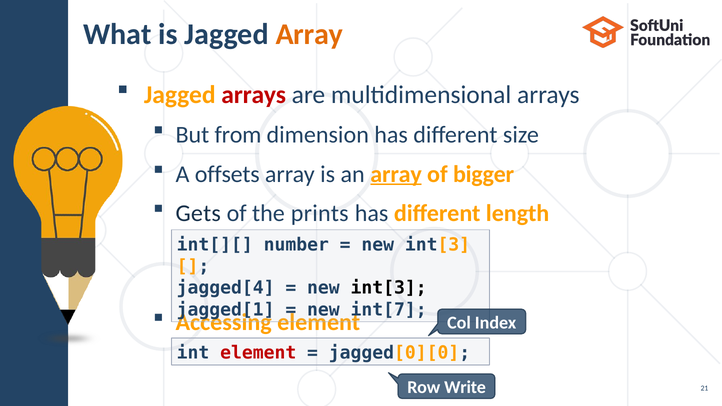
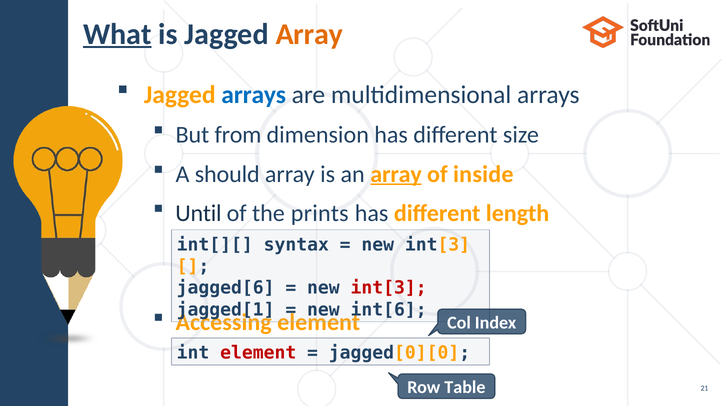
What underline: none -> present
arrays at (254, 95) colour: red -> blue
offsets: offsets -> should
bigger: bigger -> inside
Gets: Gets -> Until
number: number -> syntax
jagged[4: jagged[4 -> jagged[6
int[3 at (389, 288) colour: black -> red
int[7: int[7 -> int[6
Write: Write -> Table
